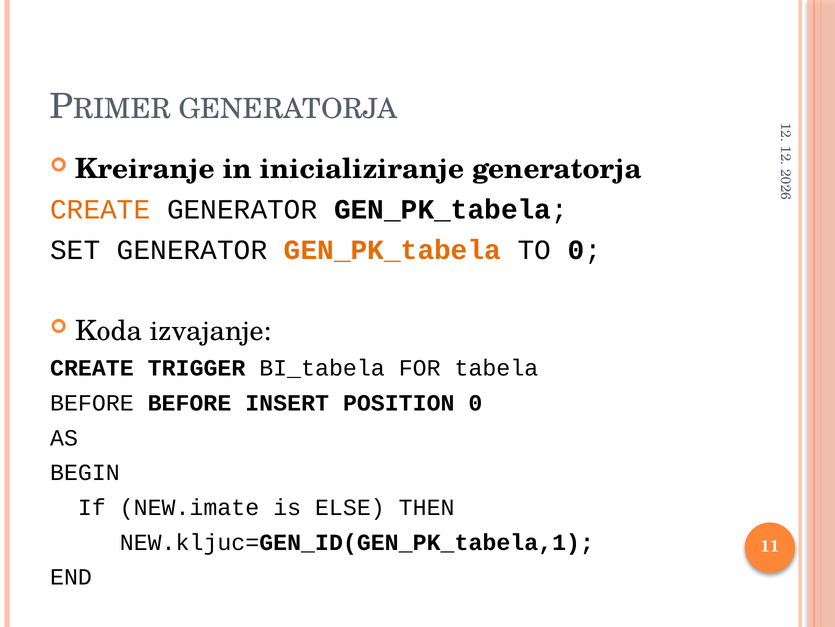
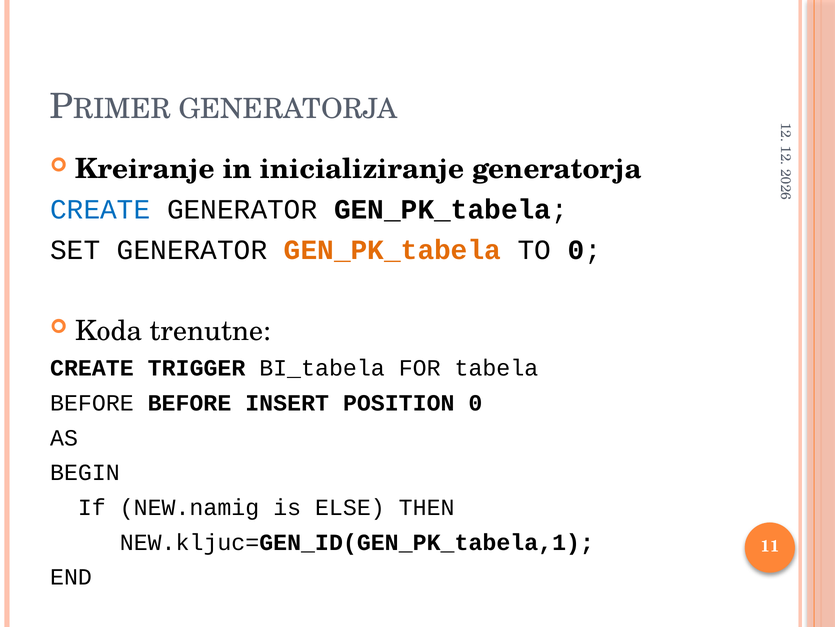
CREATE at (100, 209) colour: orange -> blue
izvajanje: izvajanje -> trenutne
NEW.imate: NEW.imate -> NEW.namig
